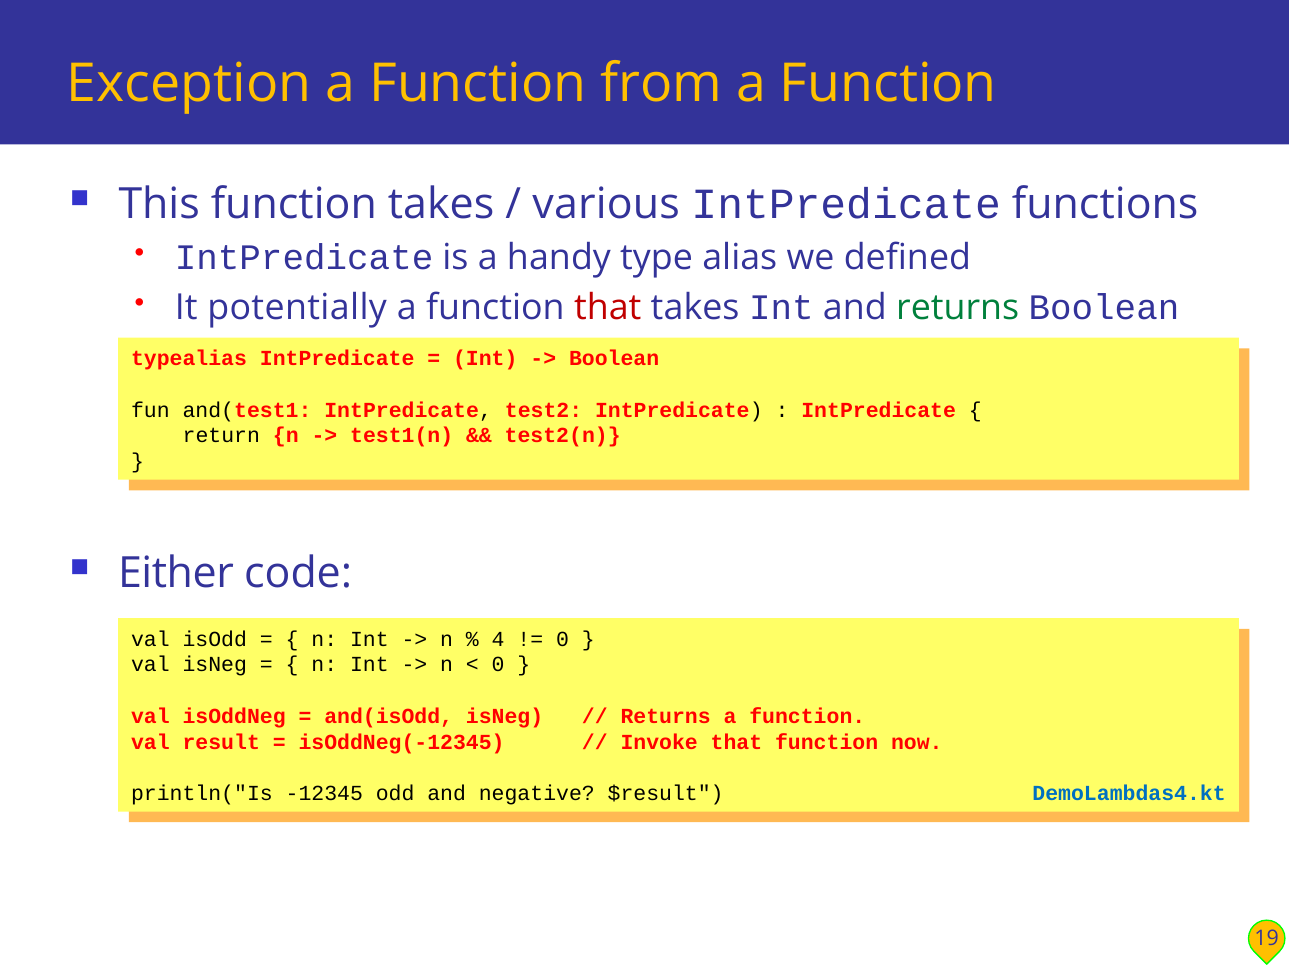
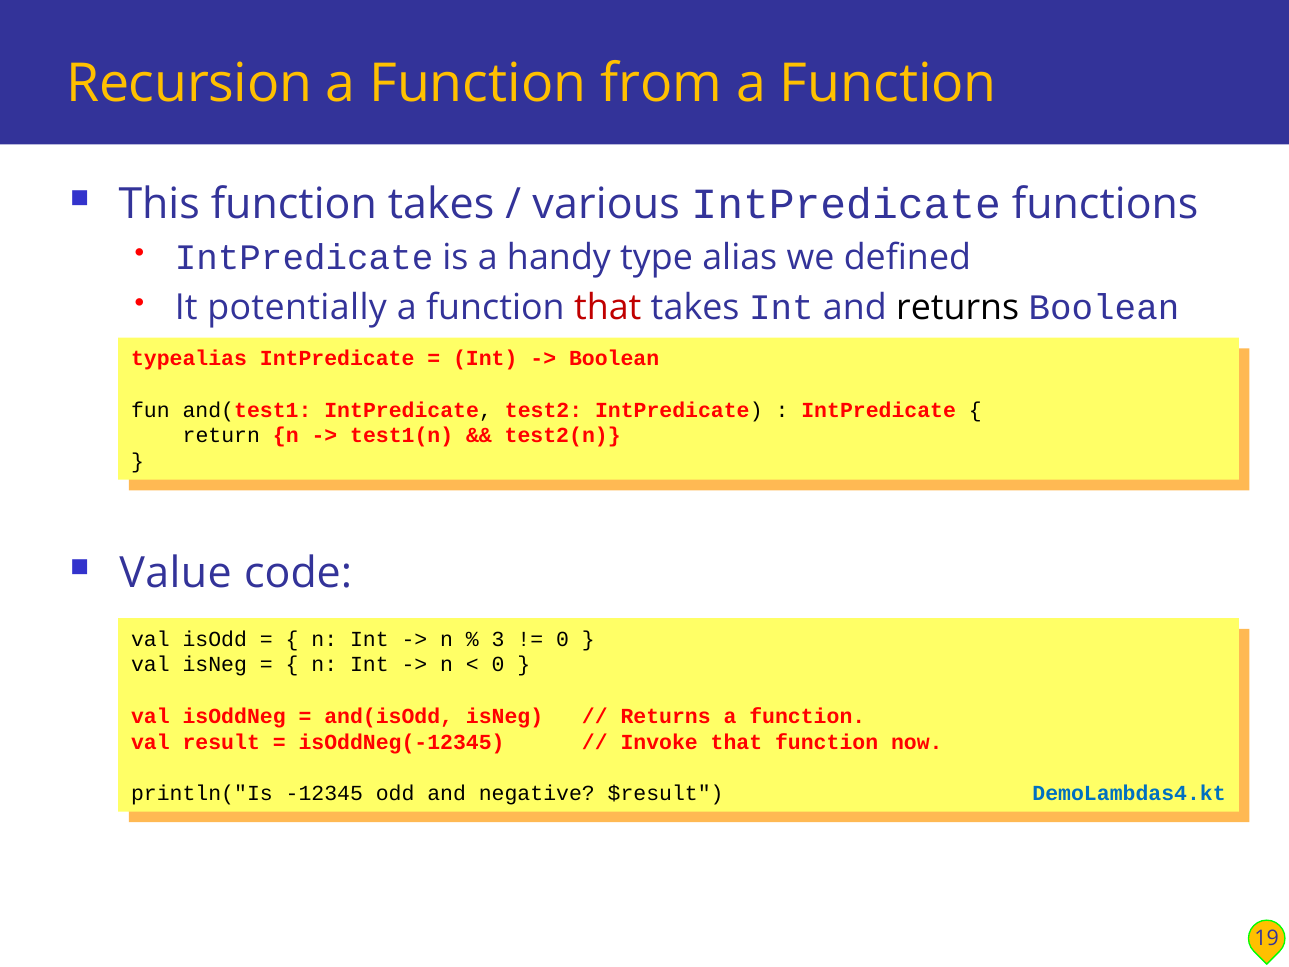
Exception: Exception -> Recursion
returns at (958, 308) colour: green -> black
Either: Either -> Value
4: 4 -> 3
